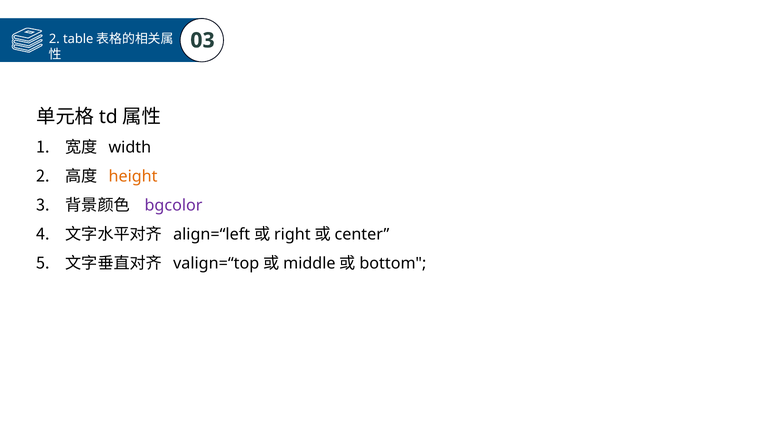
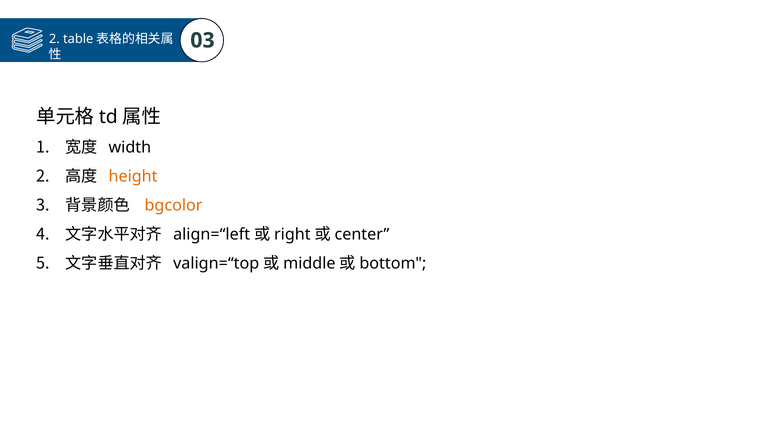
bgcolor colour: purple -> orange
